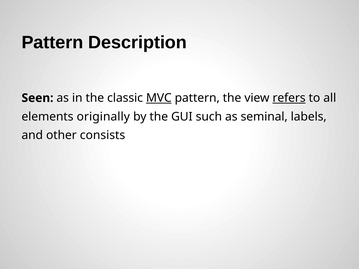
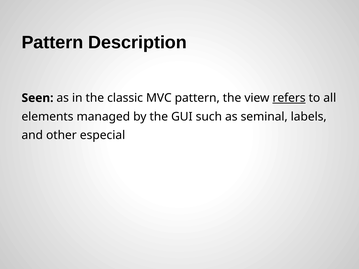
MVC underline: present -> none
originally: originally -> managed
consists: consists -> especial
